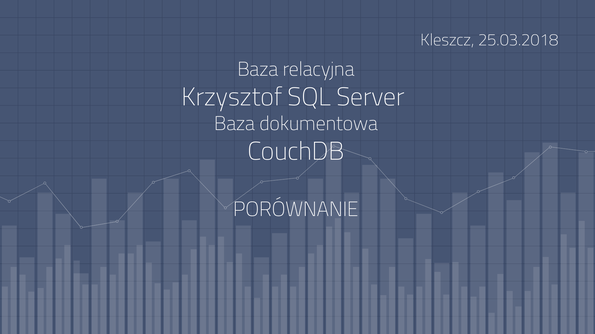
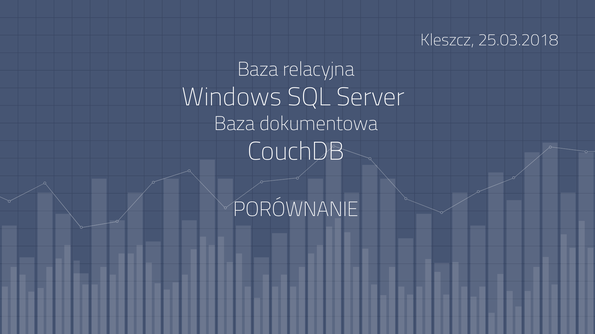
Krzysztof: Krzysztof -> Windows
